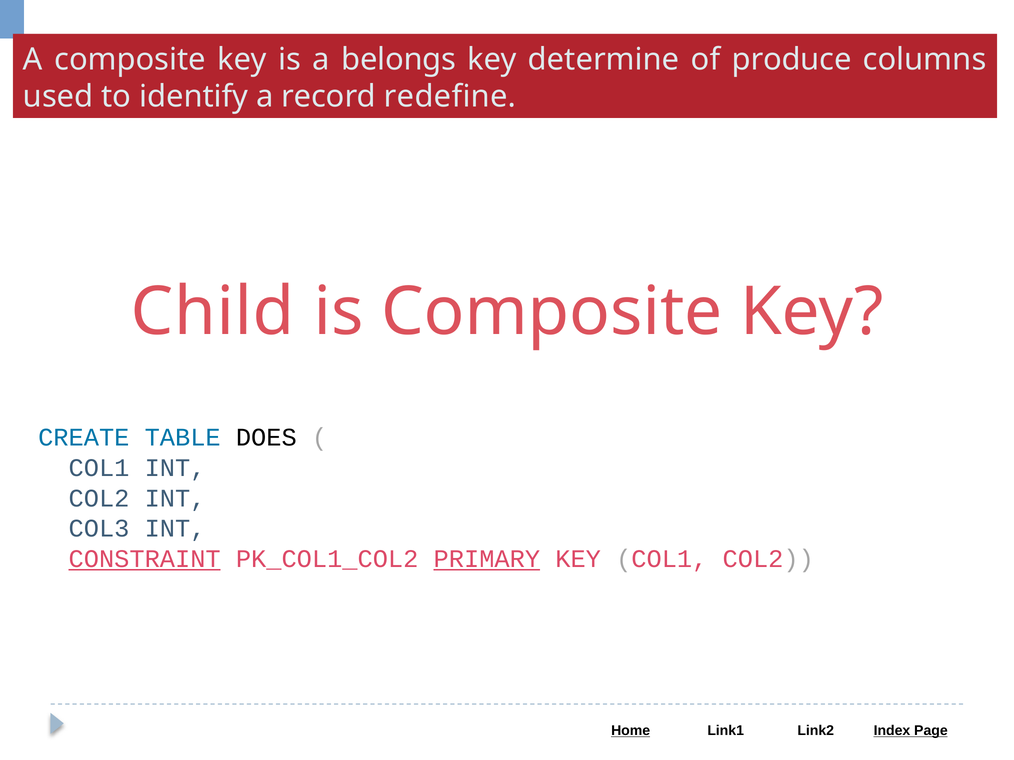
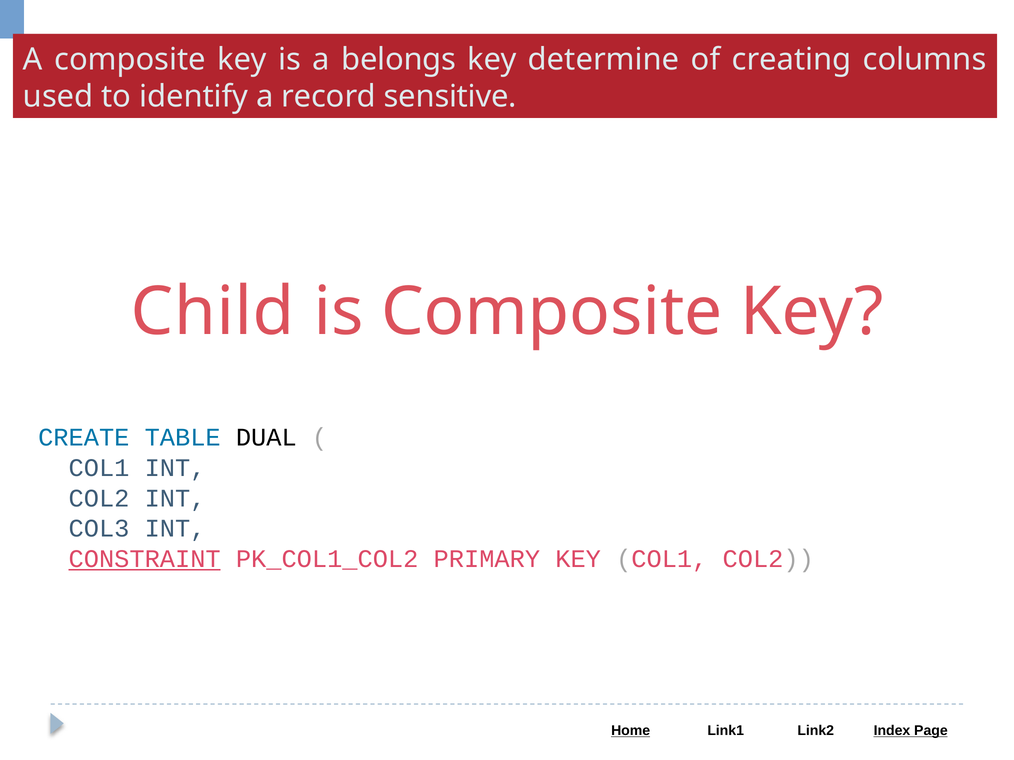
produce: produce -> creating
redefine: redefine -> sensitive
DOES: DOES -> DUAL
PRIMARY underline: present -> none
